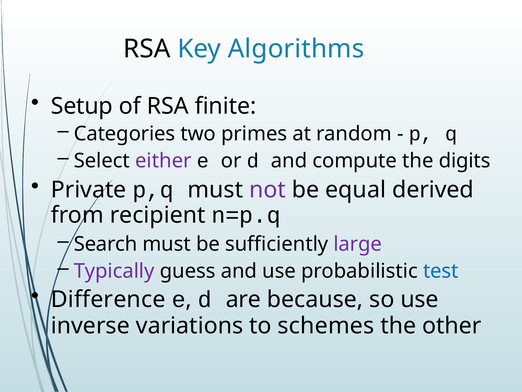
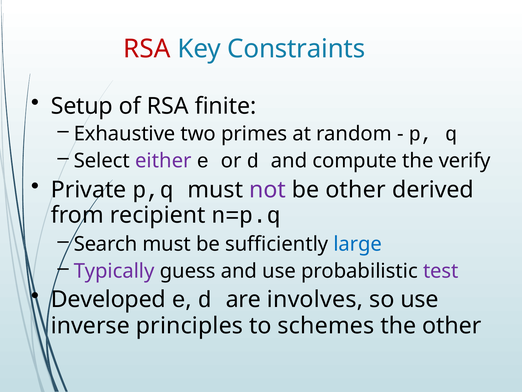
RSA at (147, 49) colour: black -> red
Algorithms: Algorithms -> Constraints
Categories: Categories -> Exhaustive
digits: digits -> verify
be equal: equal -> other
large colour: purple -> blue
test colour: blue -> purple
Difference: Difference -> Developed
because: because -> involves
variations: variations -> principles
